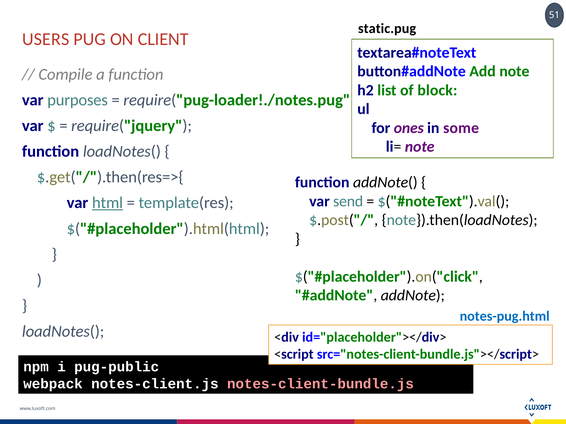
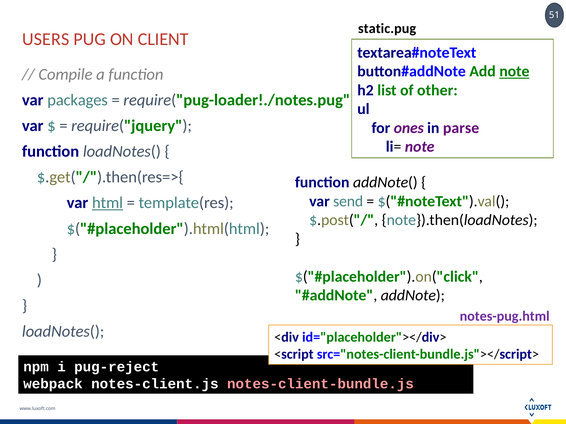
note at (514, 71) underline: none -> present
block: block -> other
purposes: purposes -> packages
some: some -> parse
notes-pug.html colour: blue -> purple
pug-public: pug-public -> pug-reject
